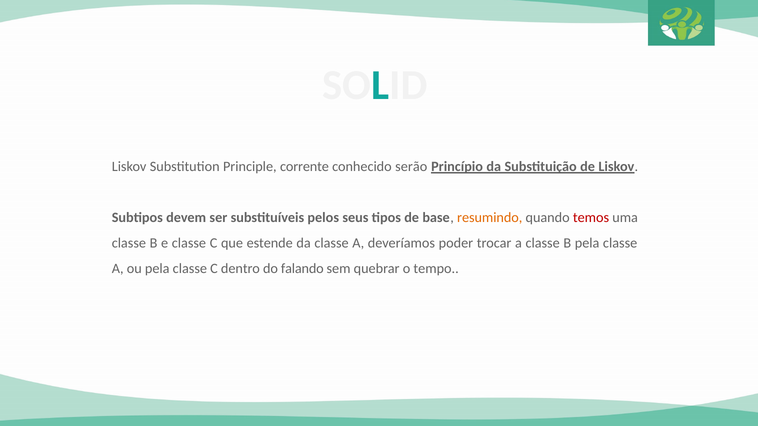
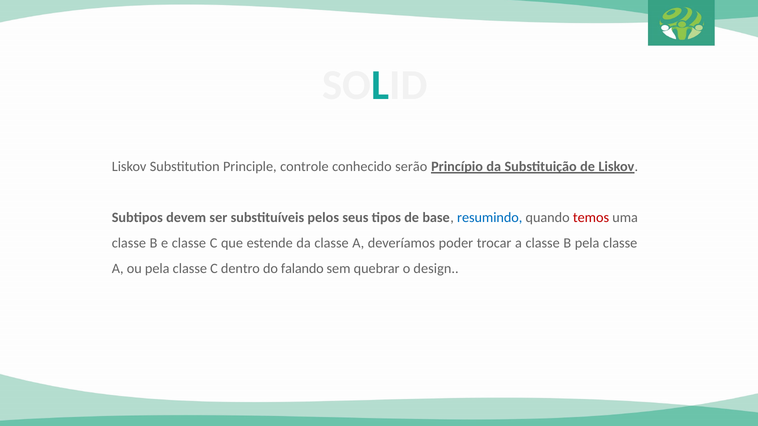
corrente: corrente -> controle
resumindo colour: orange -> blue
tempo: tempo -> design
